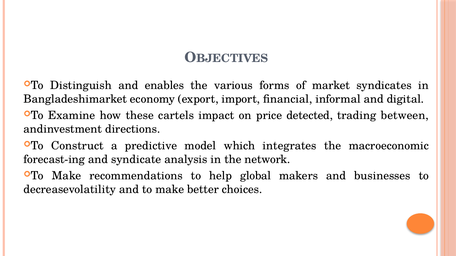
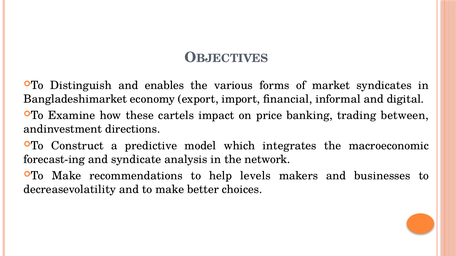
detected: detected -> banking
global: global -> levels
